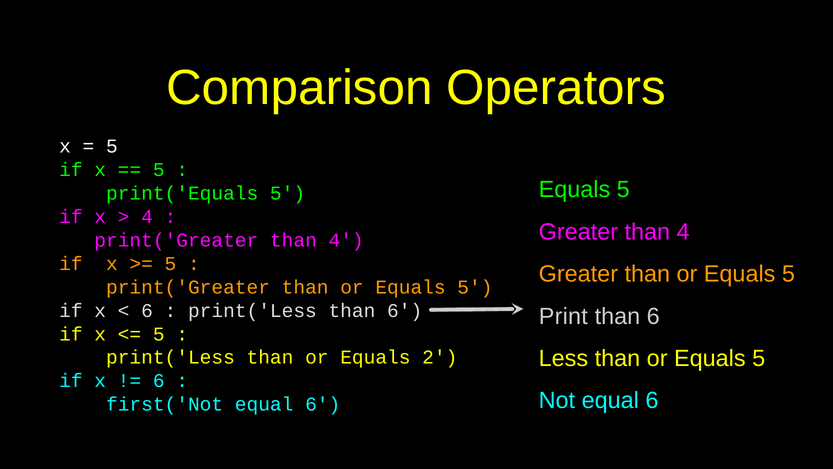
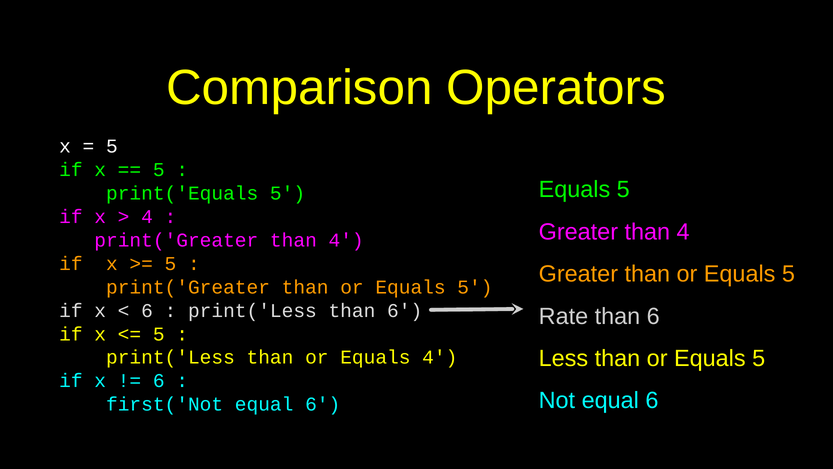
Print: Print -> Rate
Equals 2: 2 -> 4
